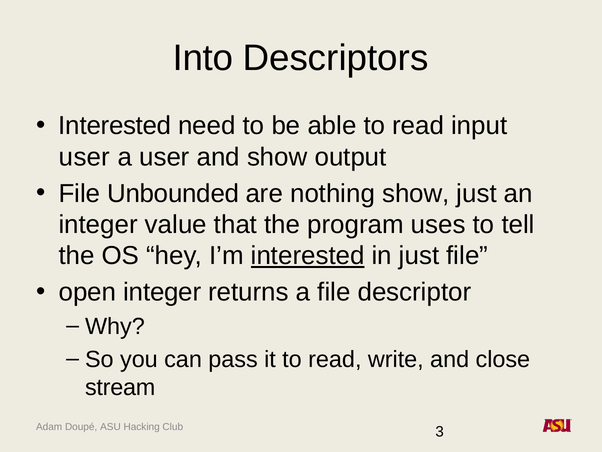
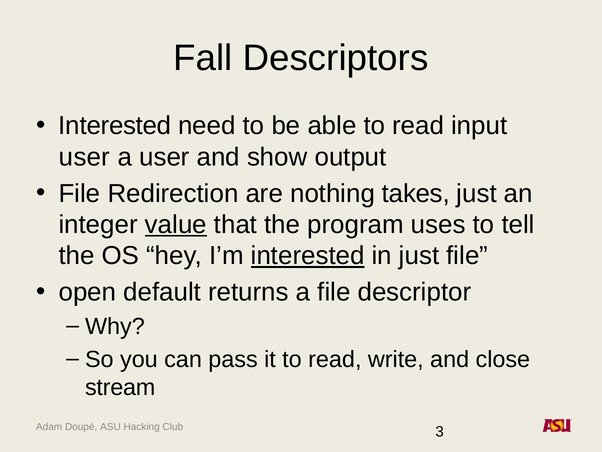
Into: Into -> Fall
Unbounded: Unbounded -> Redirection
nothing show: show -> takes
value underline: none -> present
open integer: integer -> default
